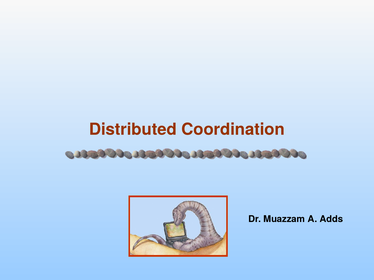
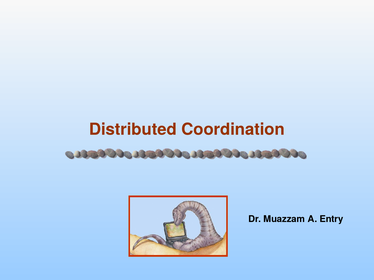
Adds: Adds -> Entry
